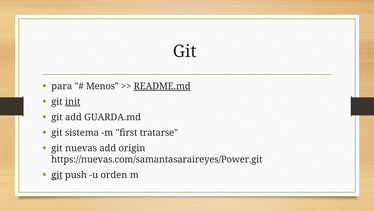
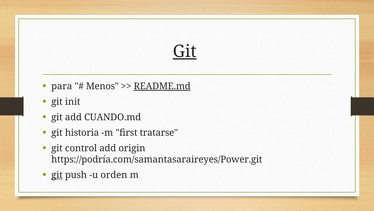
Git at (185, 51) underline: none -> present
init underline: present -> none
GUARDA.md: GUARDA.md -> CUANDO.md
sistema: sistema -> historia
nuevas: nuevas -> control
https://nuevas.com/samantasaraireyes/Power.git: https://nuevas.com/samantasaraireyes/Power.git -> https://podría.com/samantasaraireyes/Power.git
